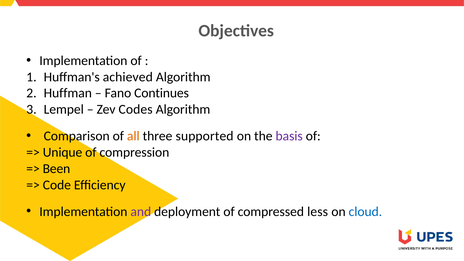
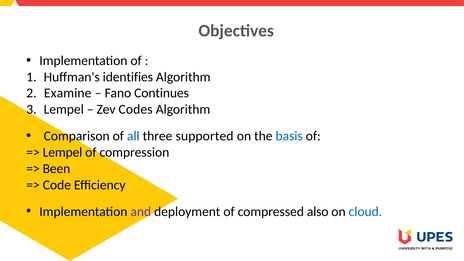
achieved: achieved -> identifies
Huffman: Huffman -> Examine
all colour: orange -> blue
basis colour: purple -> blue
Unique at (63, 152): Unique -> Lempel
less: less -> also
